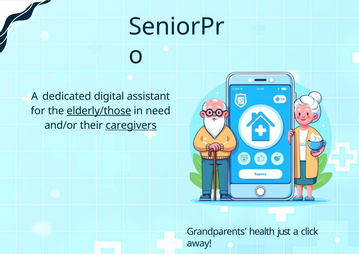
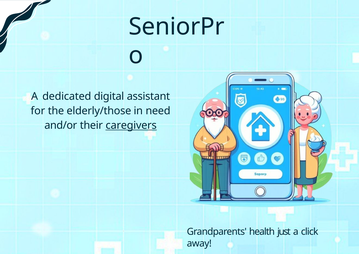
elderly/those underline: present -> none
